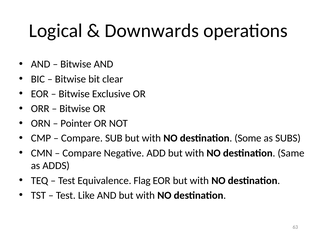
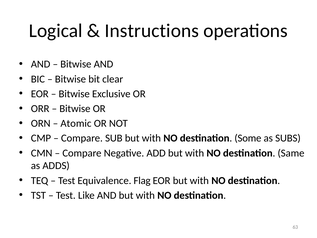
Downwards: Downwards -> Instructions
Pointer: Pointer -> Atomic
